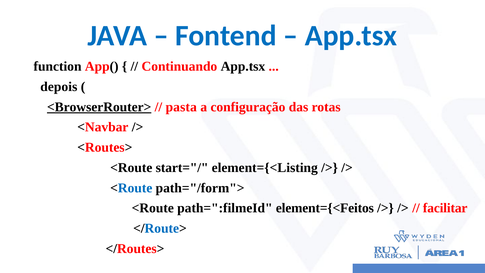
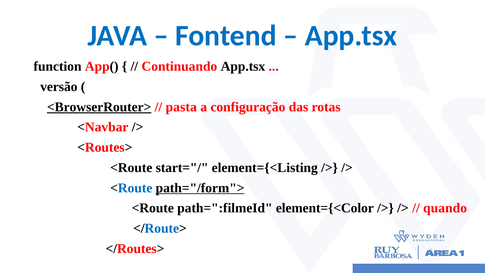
depois: depois -> versão
path="/form"> underline: none -> present
element={<Feitos: element={<Feitos -> element={<Color
facilitar: facilitar -> quando
